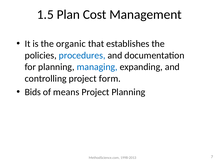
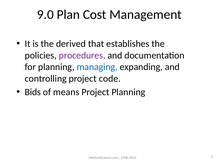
1.5: 1.5 -> 9.0
organic: organic -> derived
procedures colour: blue -> purple
form: form -> code
